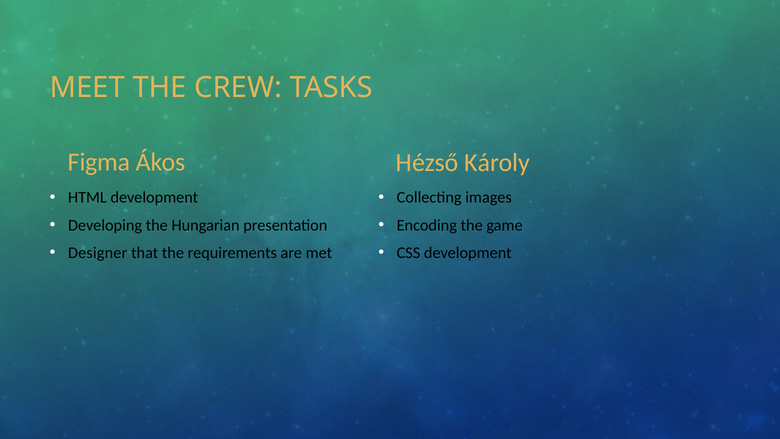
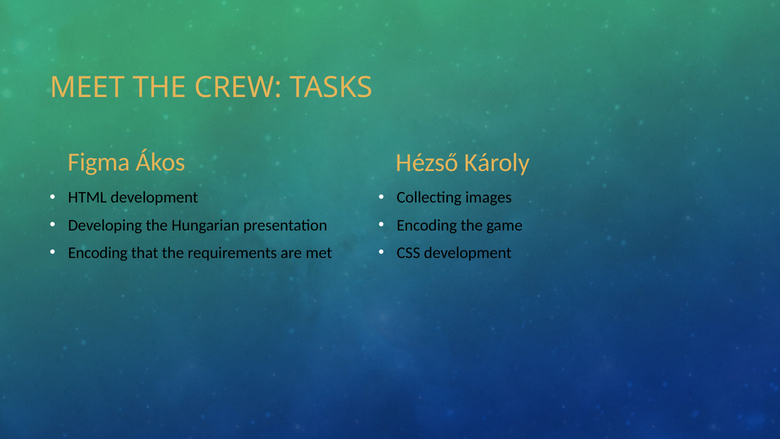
Designer at (98, 253): Designer -> Encoding
